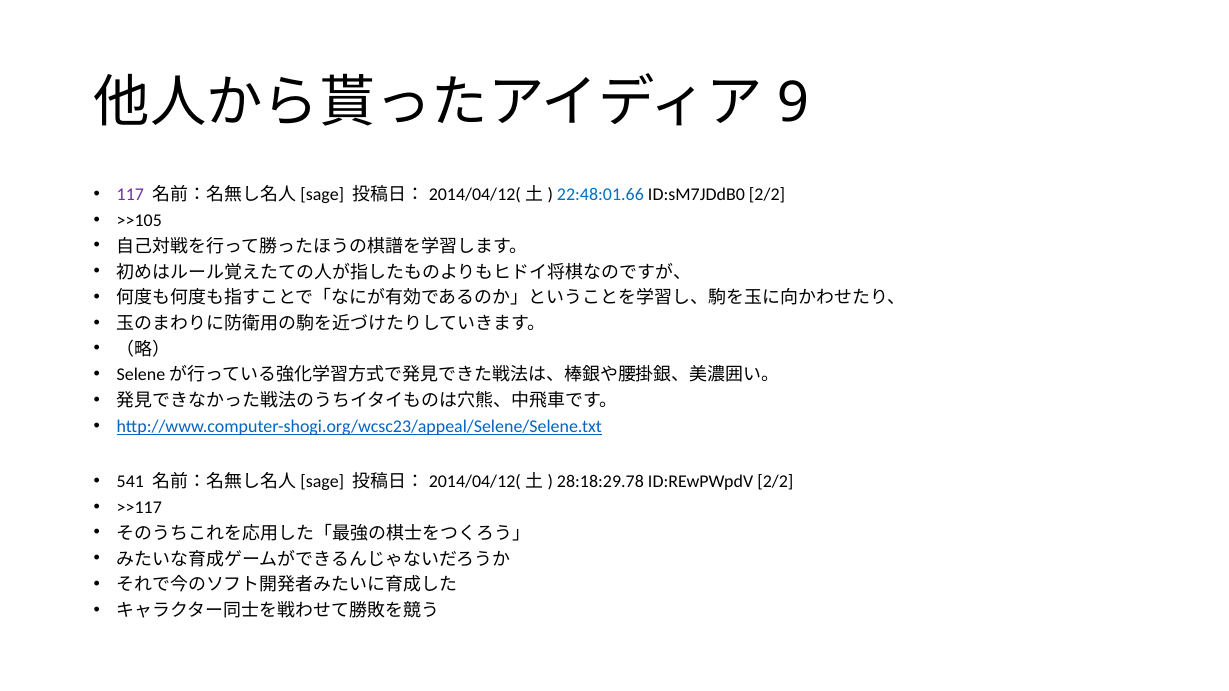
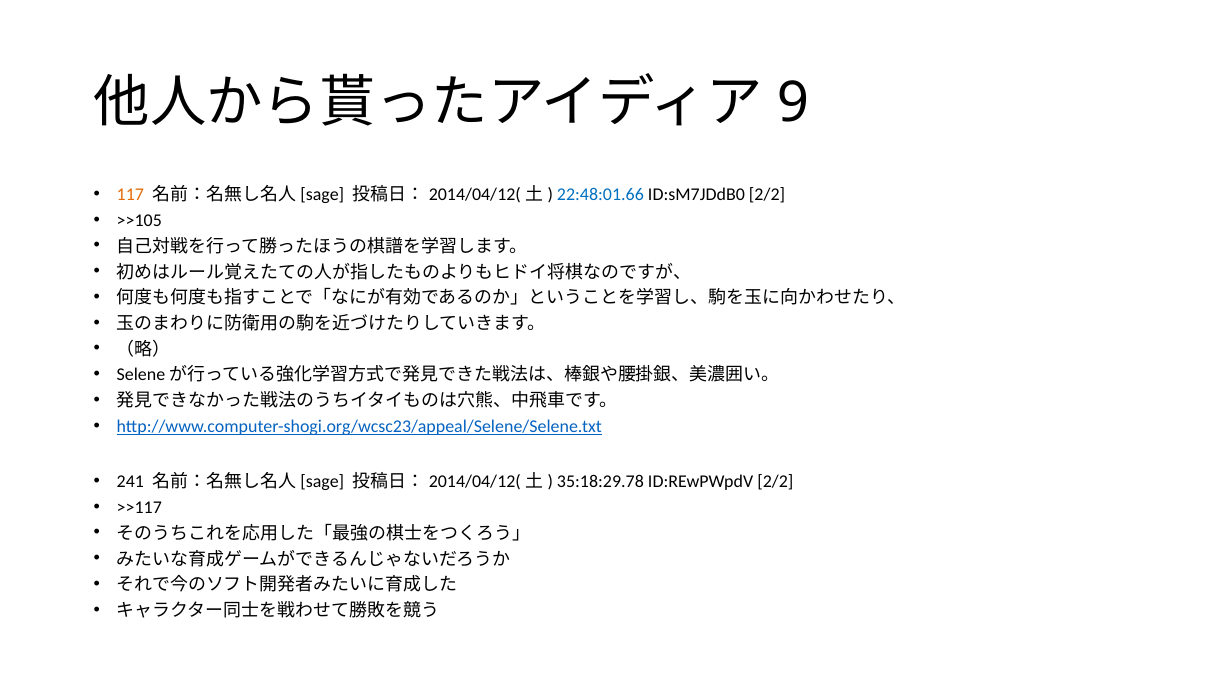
117 colour: purple -> orange
541: 541 -> 241
28:18:29.78: 28:18:29.78 -> 35:18:29.78
